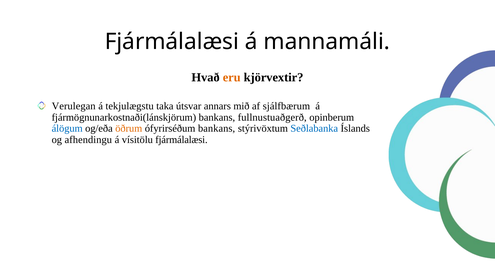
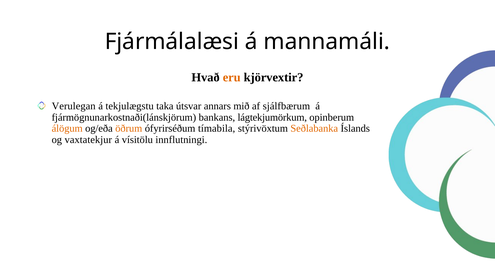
fullnustuaðgerð: fullnustuaðgerð -> lágtekjumörkum
álögum colour: blue -> orange
ófyrirséðum bankans: bankans -> tímabila
Seðlabanka colour: blue -> orange
afhendingu: afhendingu -> vaxtatekjur
vísitölu fjármálalæsi: fjármálalæsi -> innflutningi
